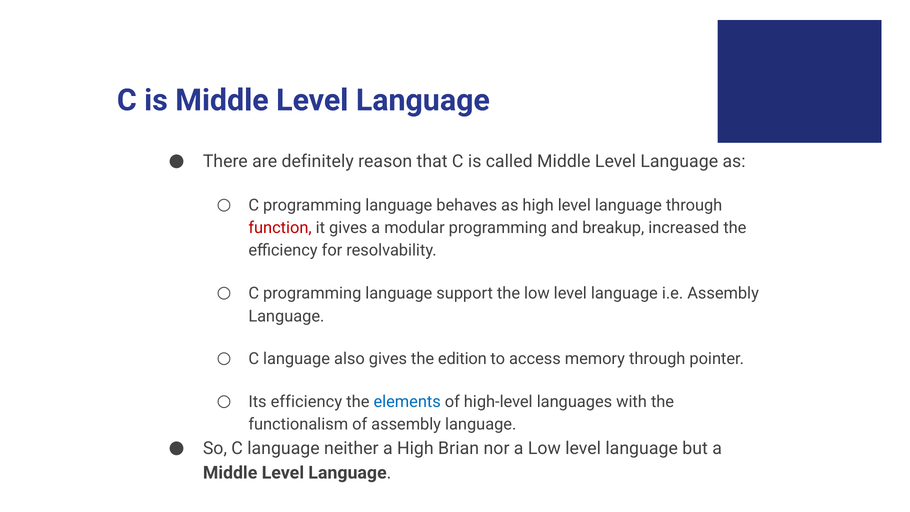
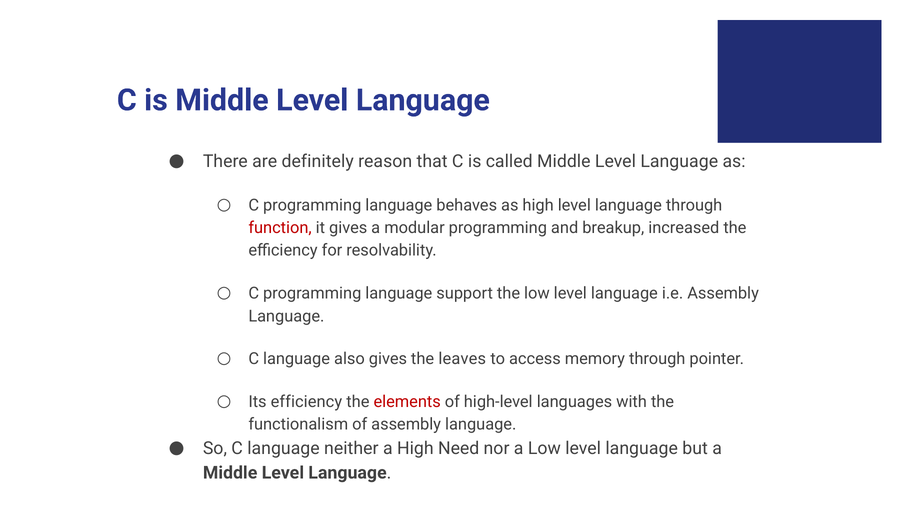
edition: edition -> leaves
elements colour: blue -> red
Brian: Brian -> Need
